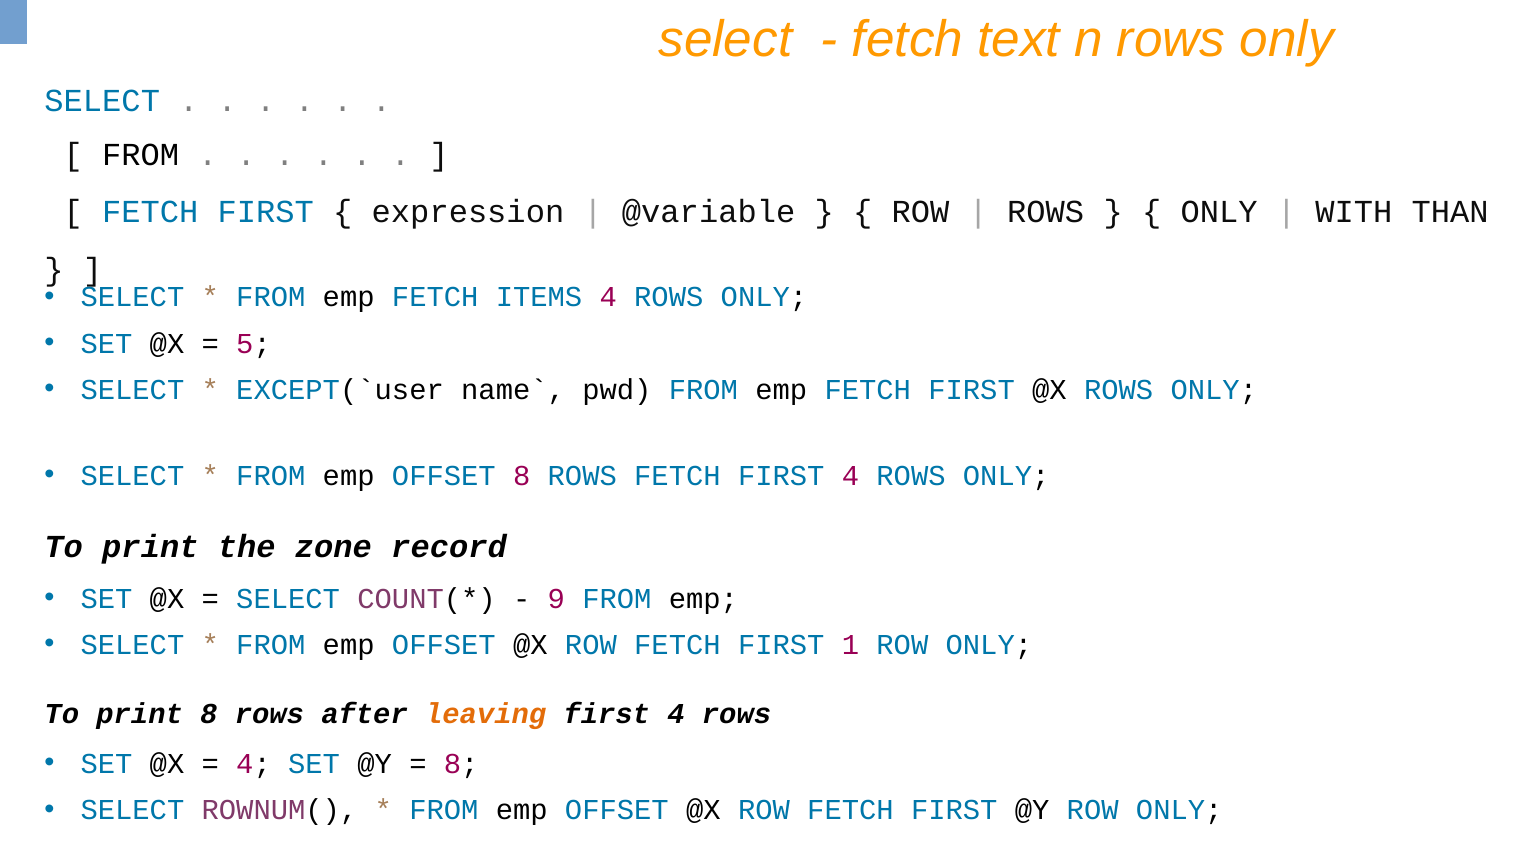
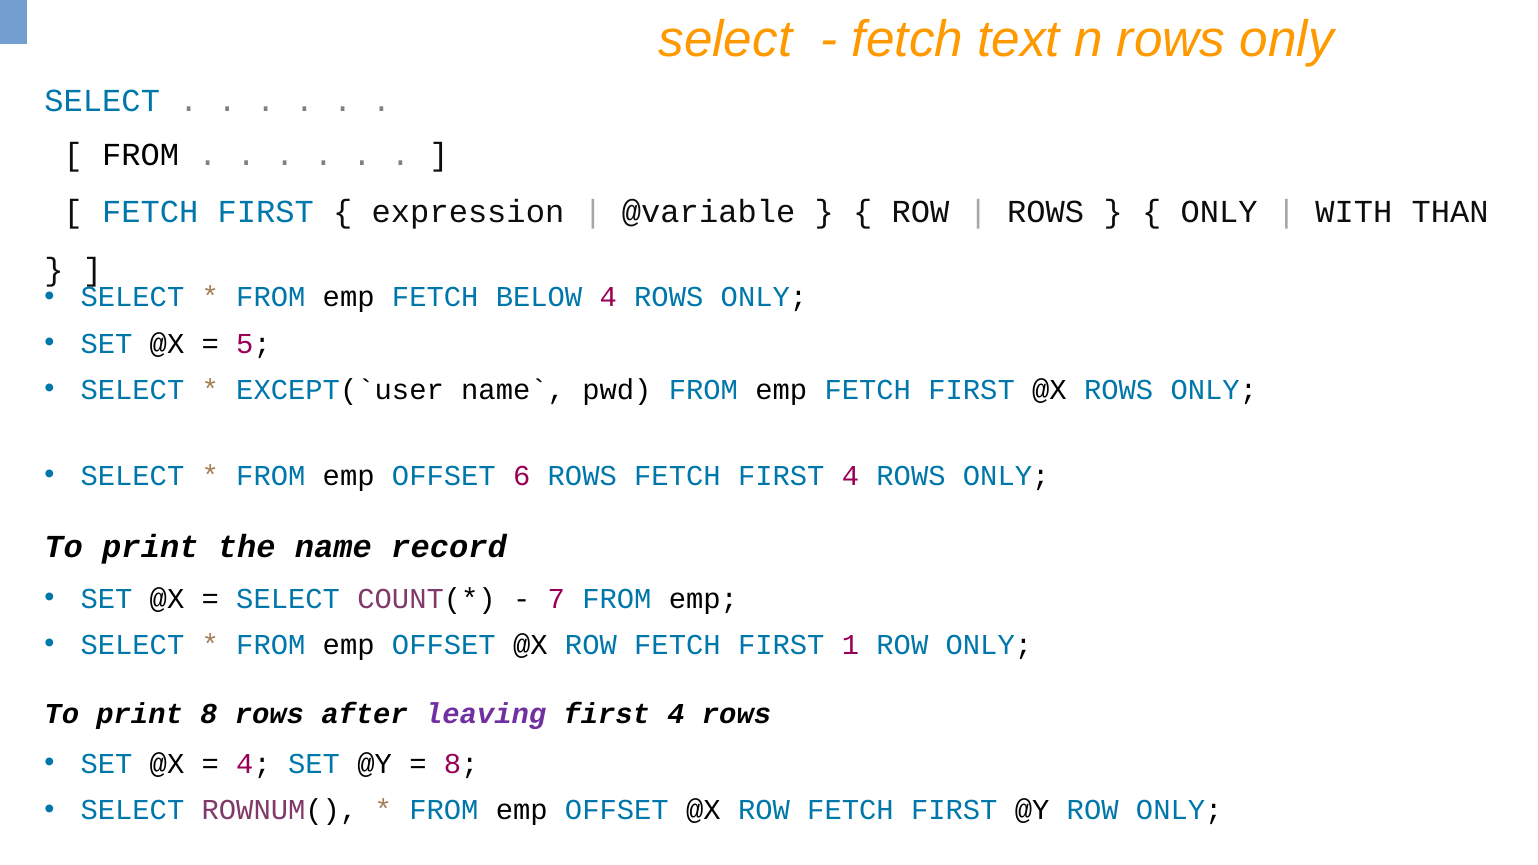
ITEMS: ITEMS -> BELOW
OFFSET 8: 8 -> 6
zone: zone -> name
9: 9 -> 7
leaving colour: orange -> purple
